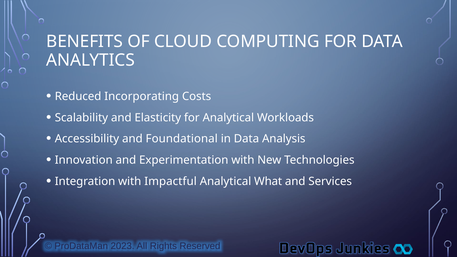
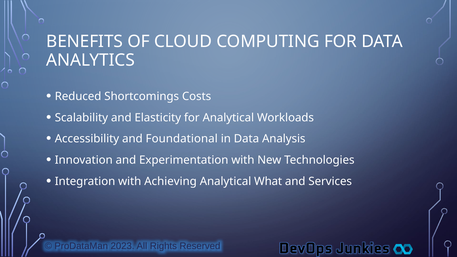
Incorporating: Incorporating -> Shortcomings
Impactful: Impactful -> Achieving
